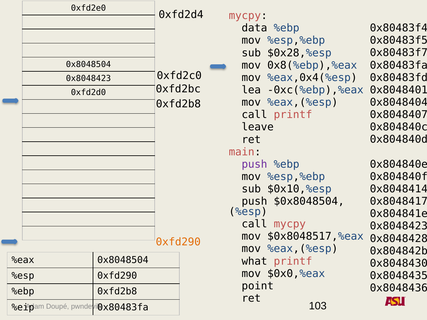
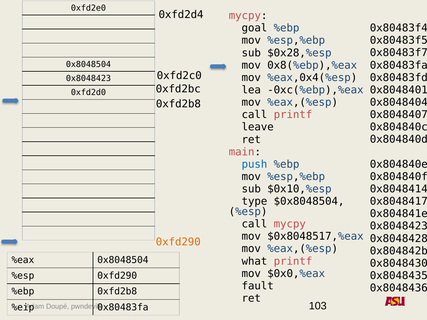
data: data -> goal
push at (254, 164) colour: purple -> blue
push at (254, 202): push -> type
point: point -> fault
